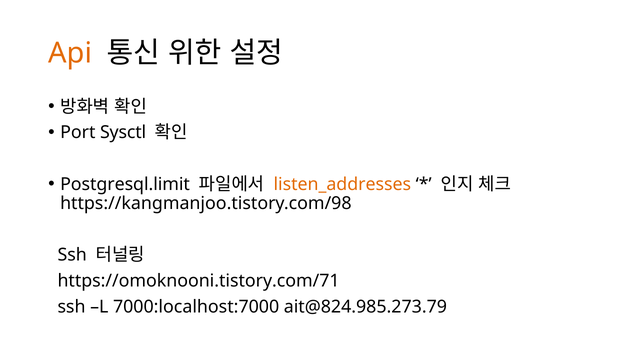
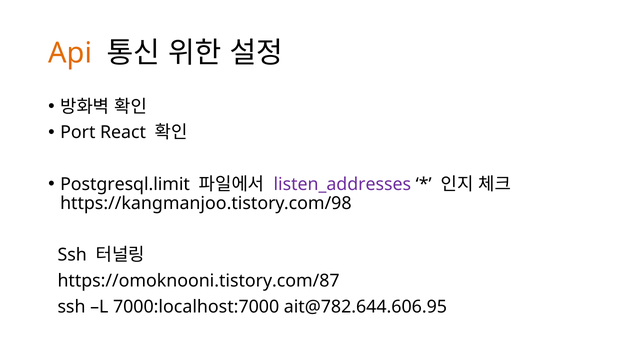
Sysctl: Sysctl -> React
listen_addresses colour: orange -> purple
https://omoknooni.tistory.com/71: https://omoknooni.tistory.com/71 -> https://omoknooni.tistory.com/87
ait@824.985.273.79: ait@824.985.273.79 -> ait@782.644.606.95
